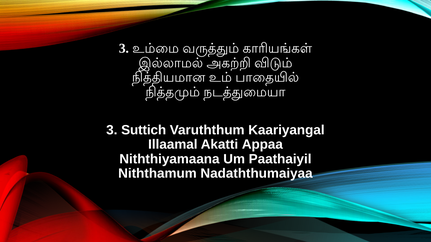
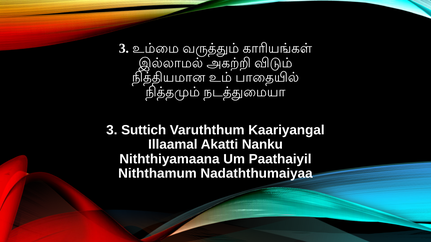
Appaa: Appaa -> Nanku
